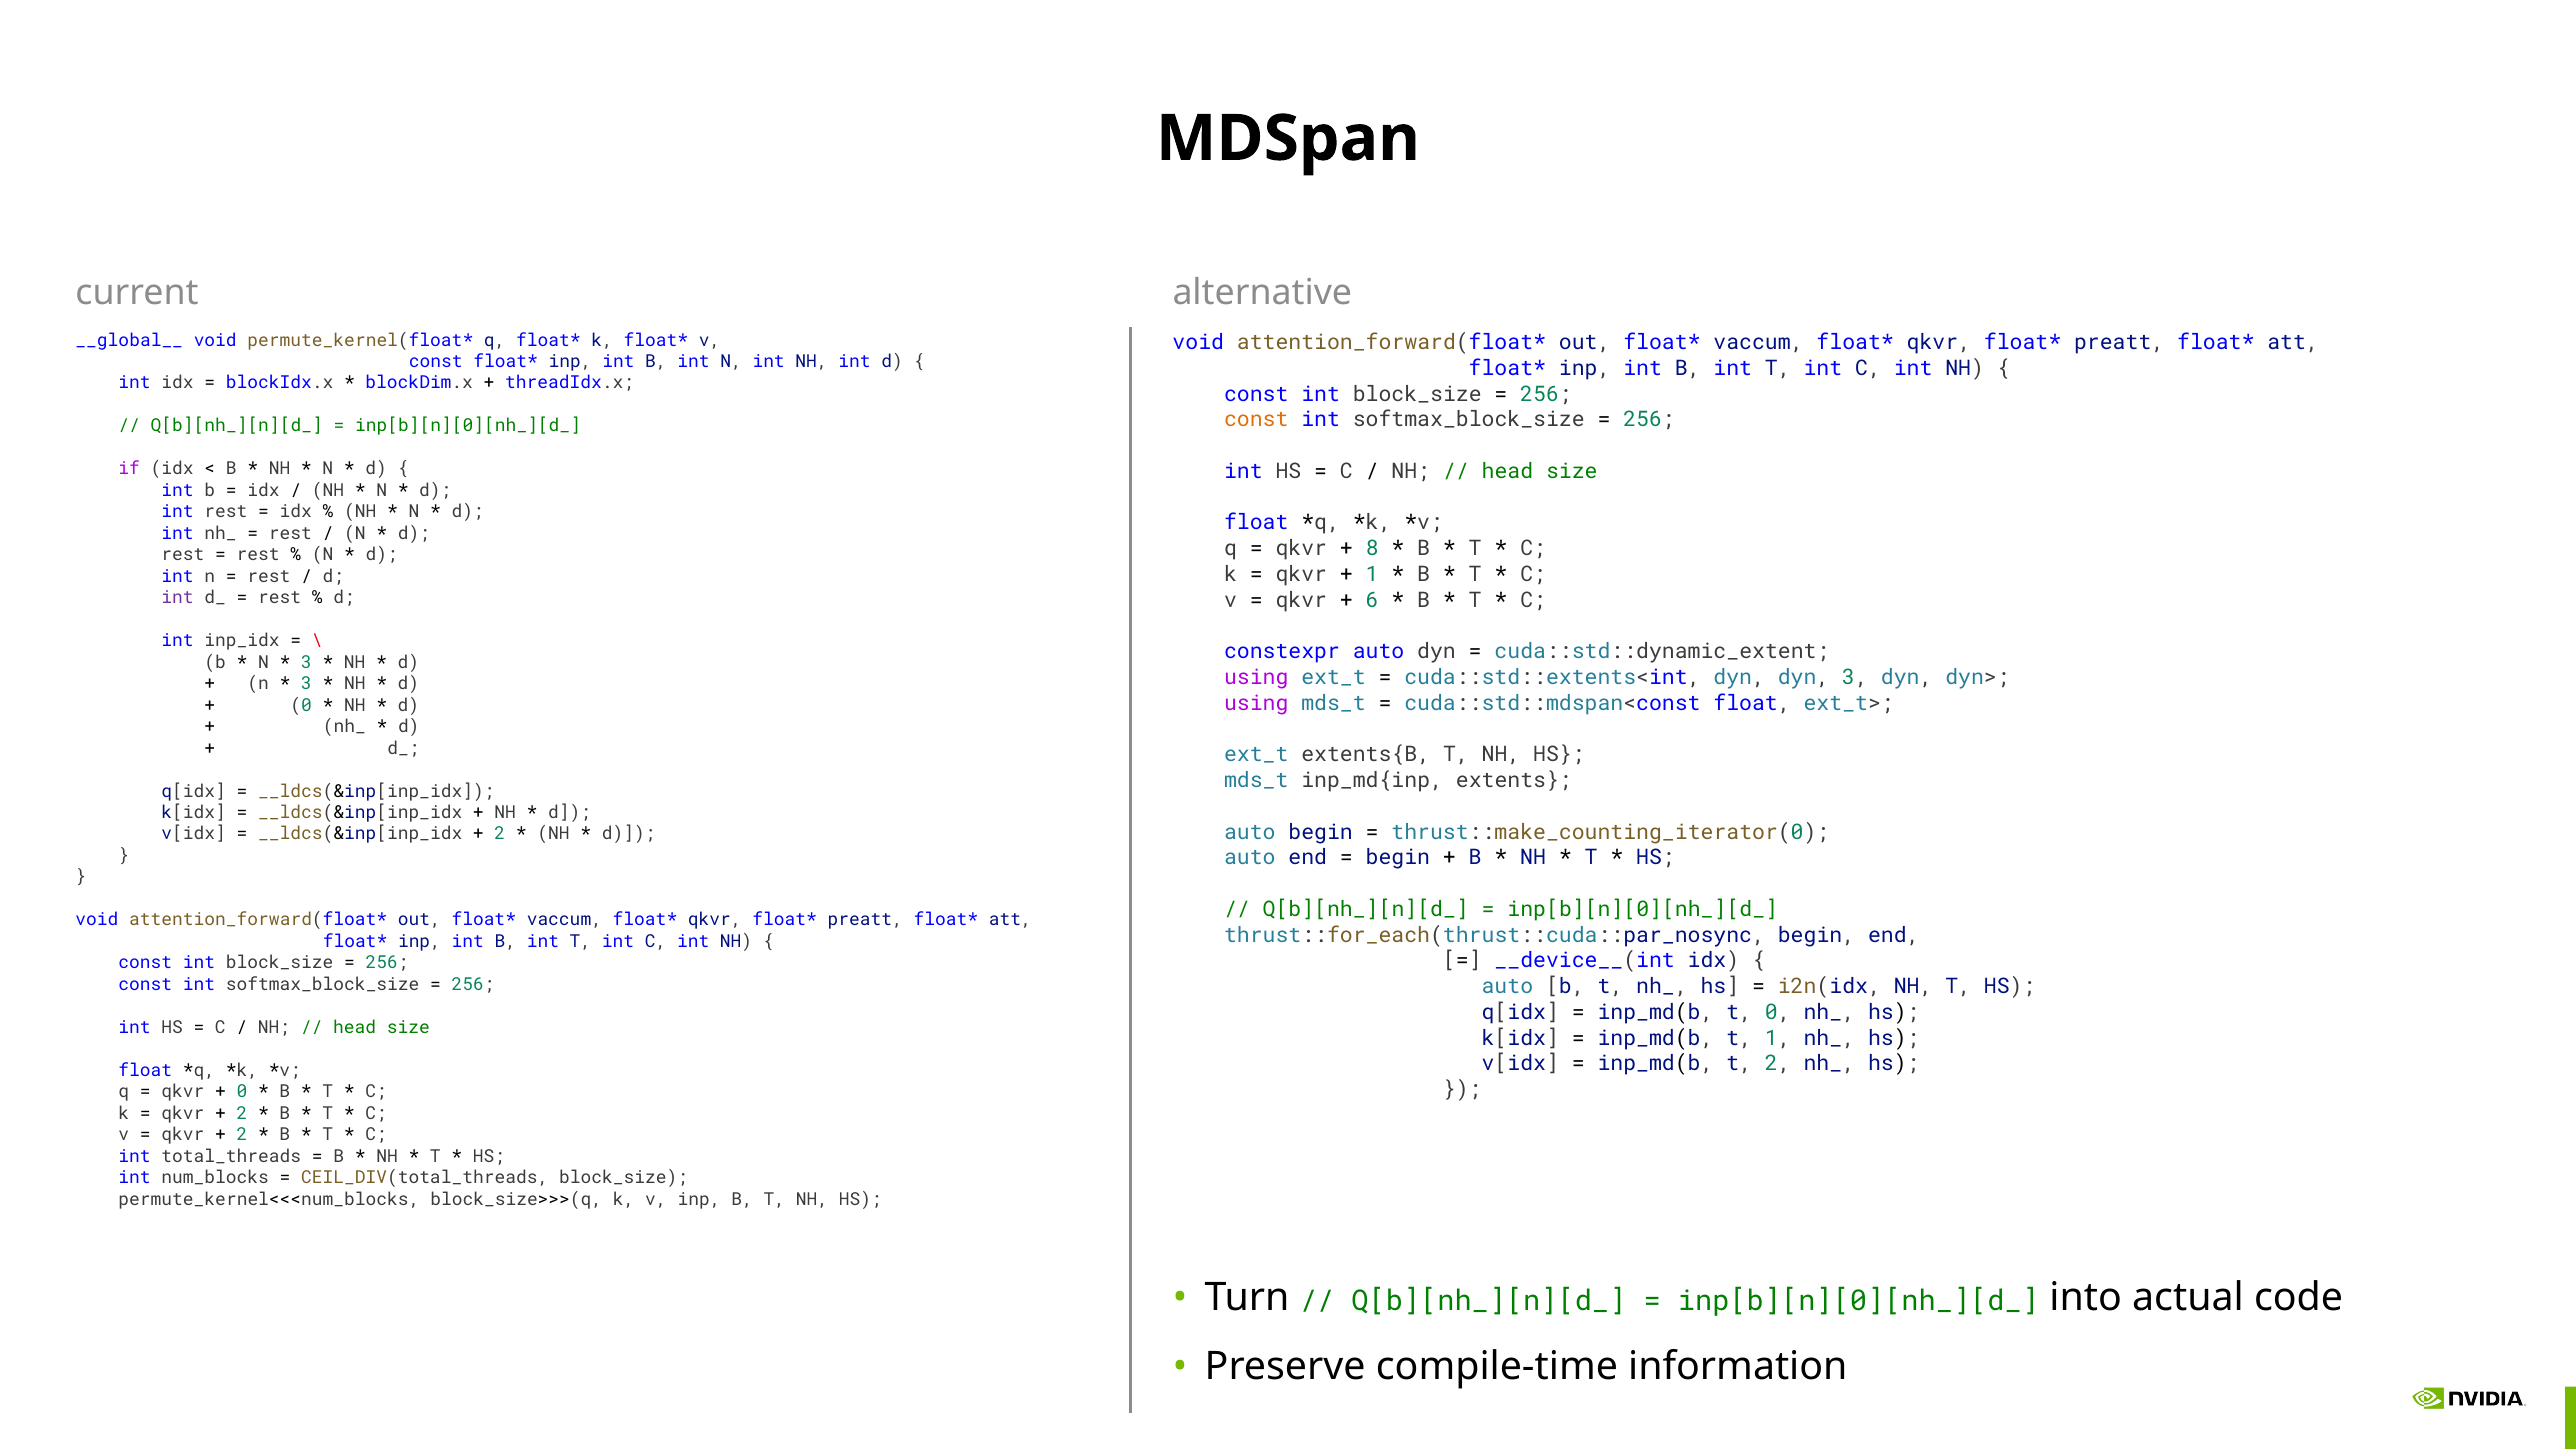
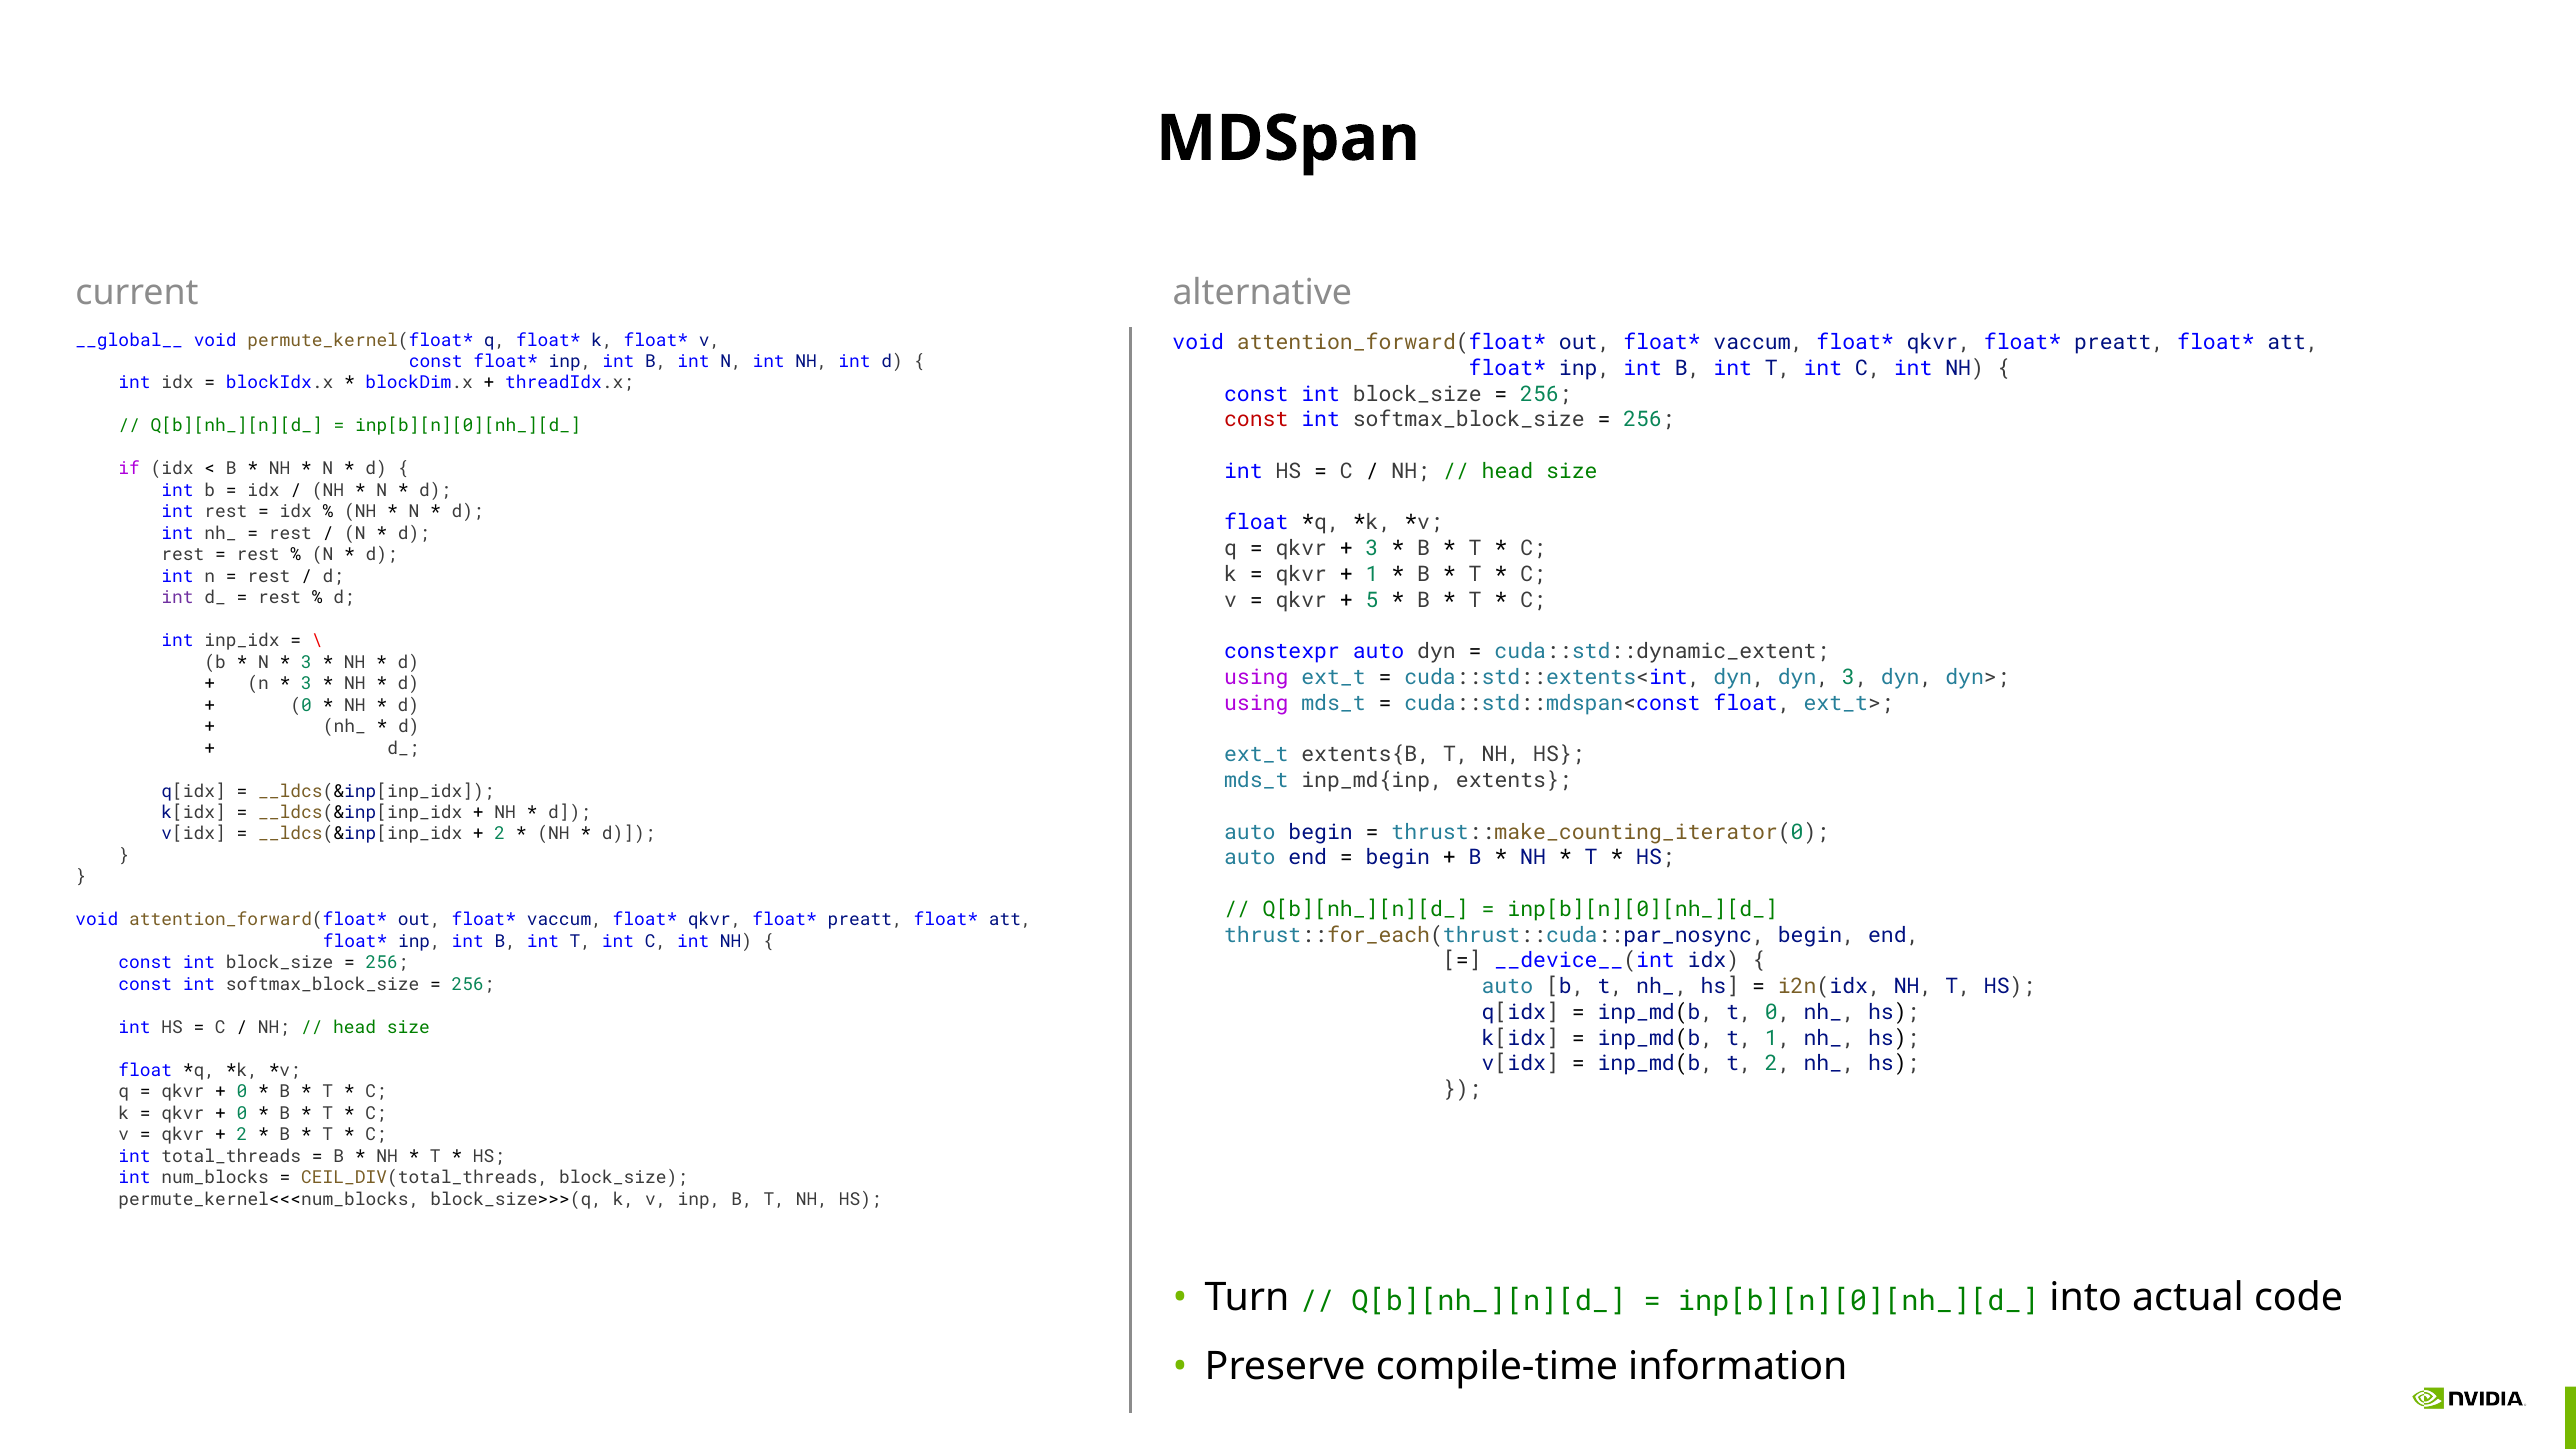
const at (1256, 420) colour: orange -> red
8 at (1372, 549): 8 -> 3
6: 6 -> 5
2 at (242, 1113): 2 -> 0
